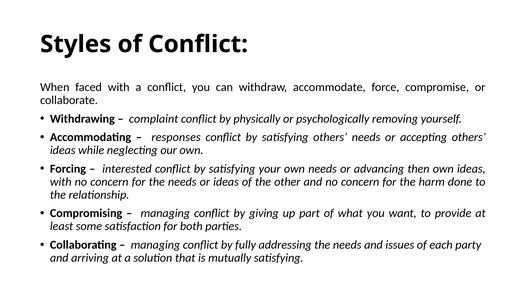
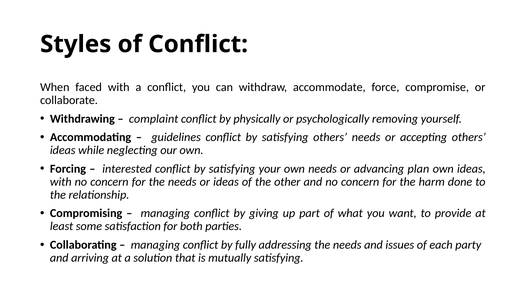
responses: responses -> guidelines
then: then -> plan
